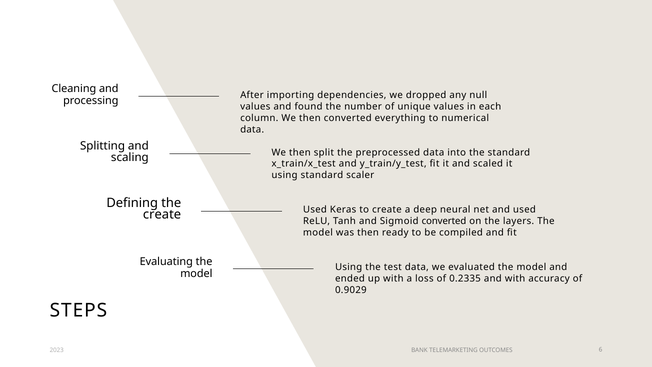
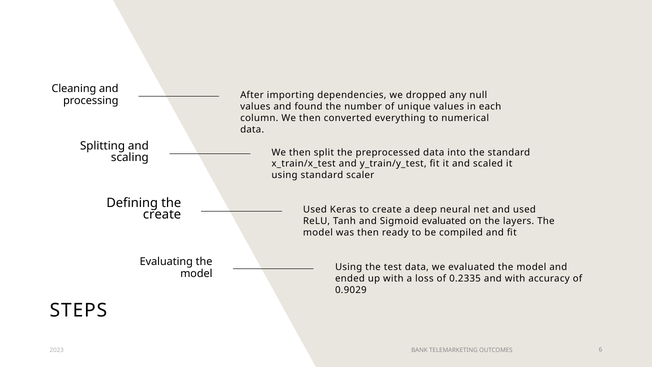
Sigmoid converted: converted -> evaluated
